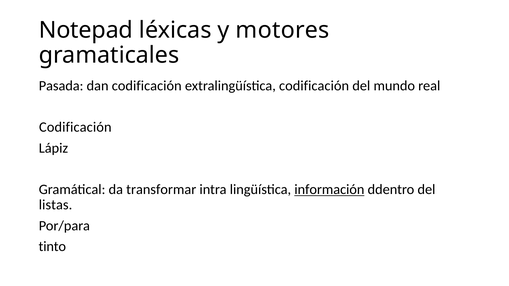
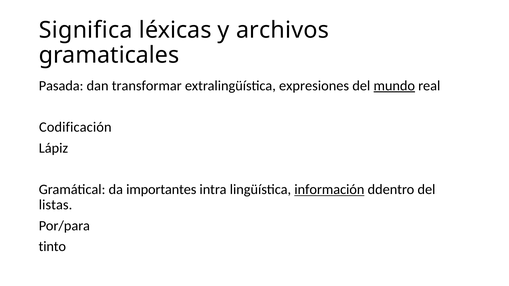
Notepad: Notepad -> Significa
motores: motores -> archivos
dan codificación: codificación -> transformar
extralingüística codificación: codificación -> expresiones
mundo underline: none -> present
transformar: transformar -> importantes
